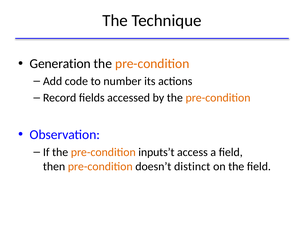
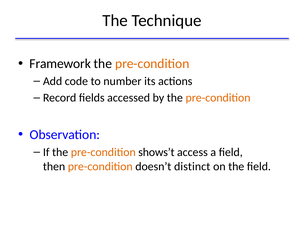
Generation: Generation -> Framework
inputs’t: inputs’t -> shows’t
